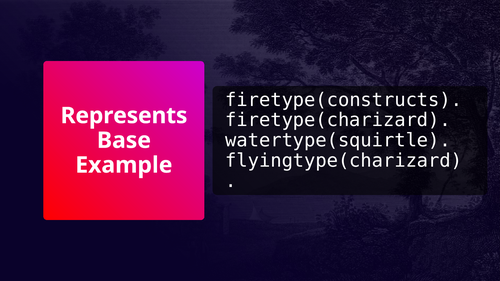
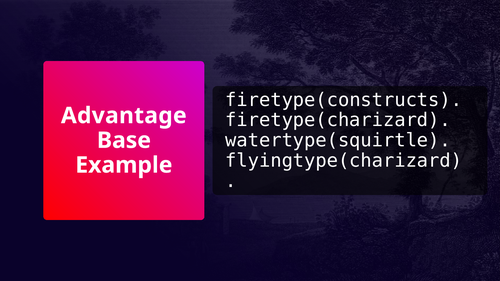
Represents: Represents -> Advantage
